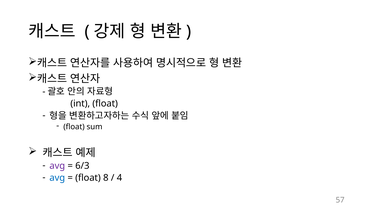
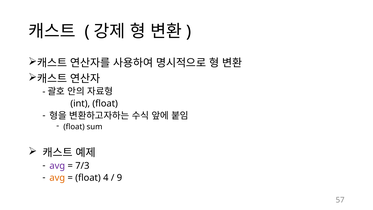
6/3: 6/3 -> 7/3
avg at (57, 178) colour: blue -> orange
8: 8 -> 4
4: 4 -> 9
